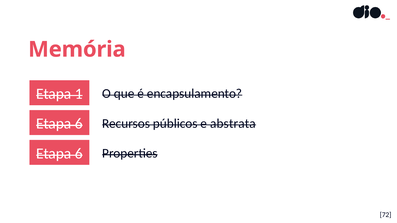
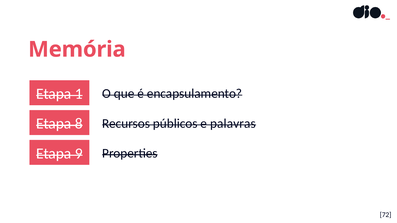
6 at (79, 124): 6 -> 8
abstrata: abstrata -> palavras
6 at (79, 154): 6 -> 9
